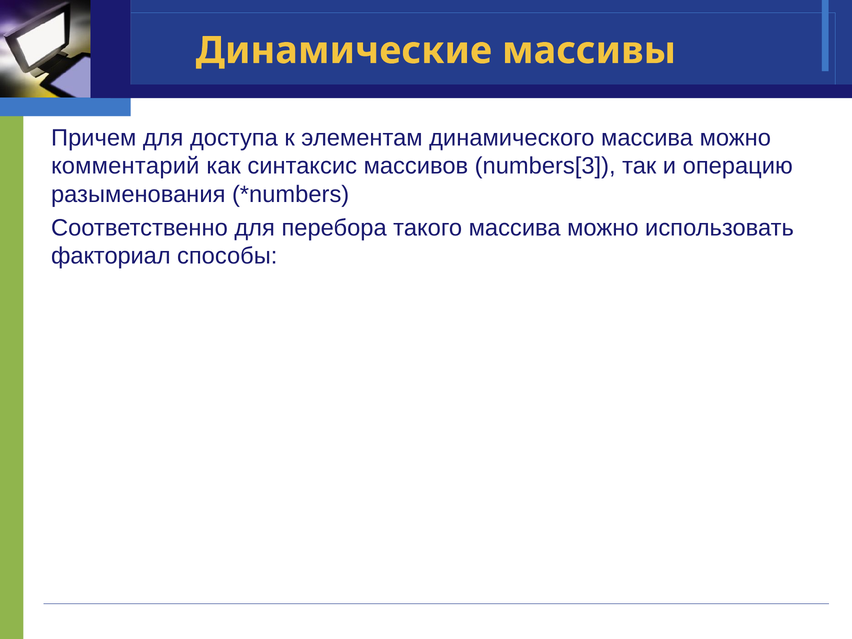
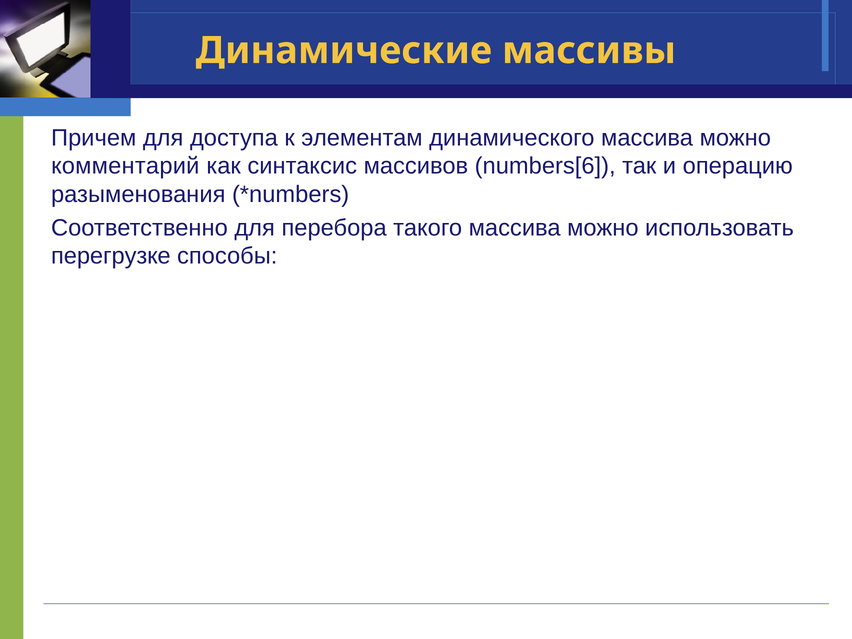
numbers[3: numbers[3 -> numbers[6
факториал: факториал -> перегрузке
